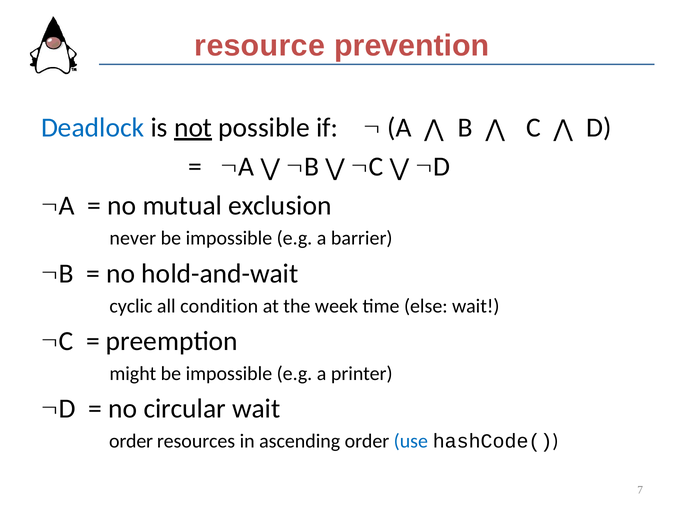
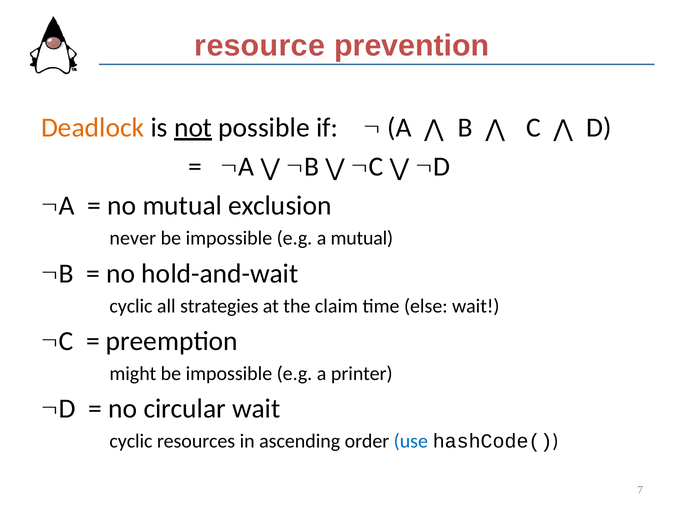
Deadlock colour: blue -> orange
a barrier: barrier -> mutual
condition: condition -> strategies
week: week -> claim
order at (131, 441): order -> cyclic
